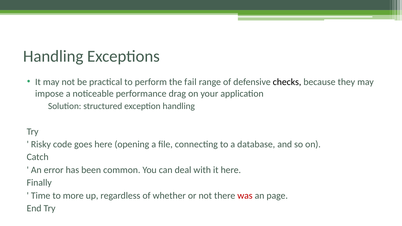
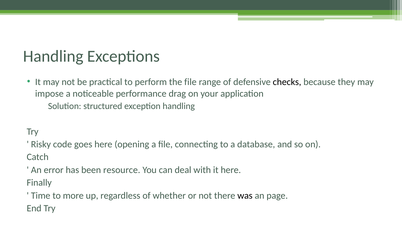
the fail: fail -> file
common: common -> resource
was colour: red -> black
